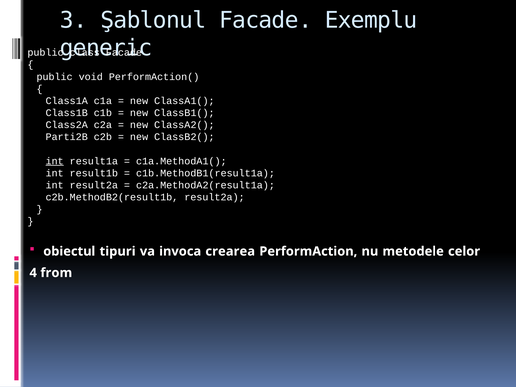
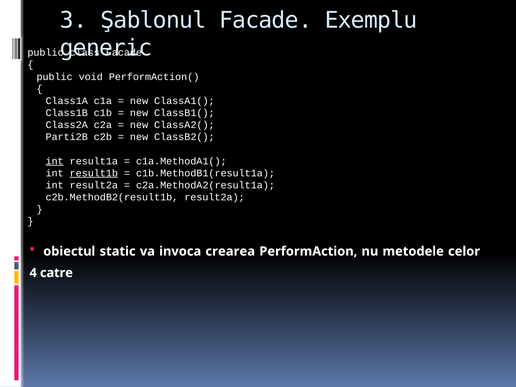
result1b underline: none -> present
tipuri: tipuri -> static
from: from -> catre
